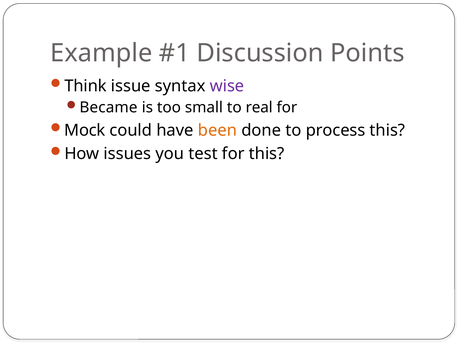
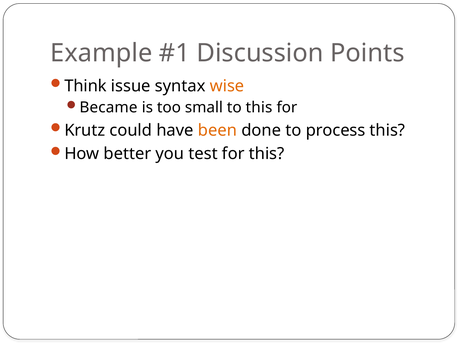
wise colour: purple -> orange
to real: real -> this
Mock: Mock -> Krutz
issues: issues -> better
